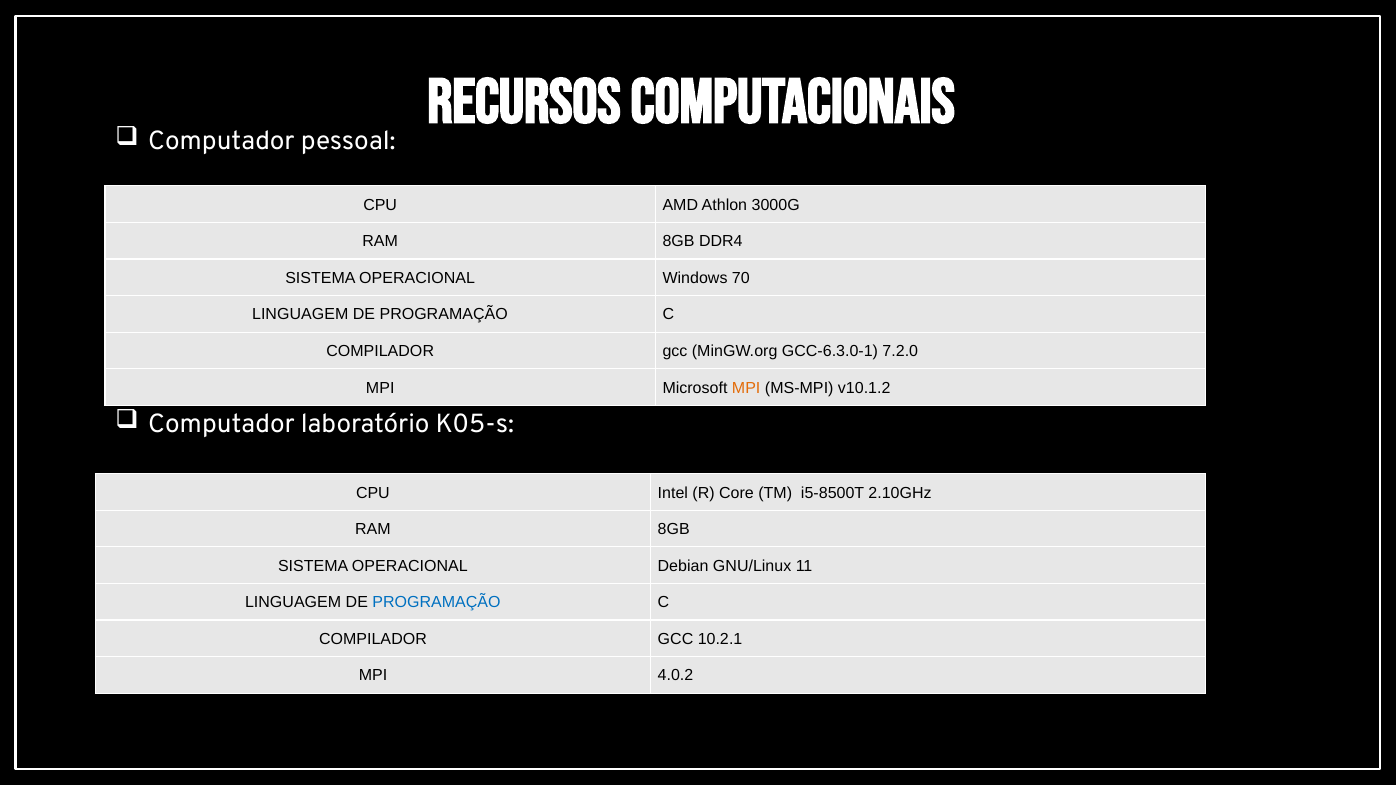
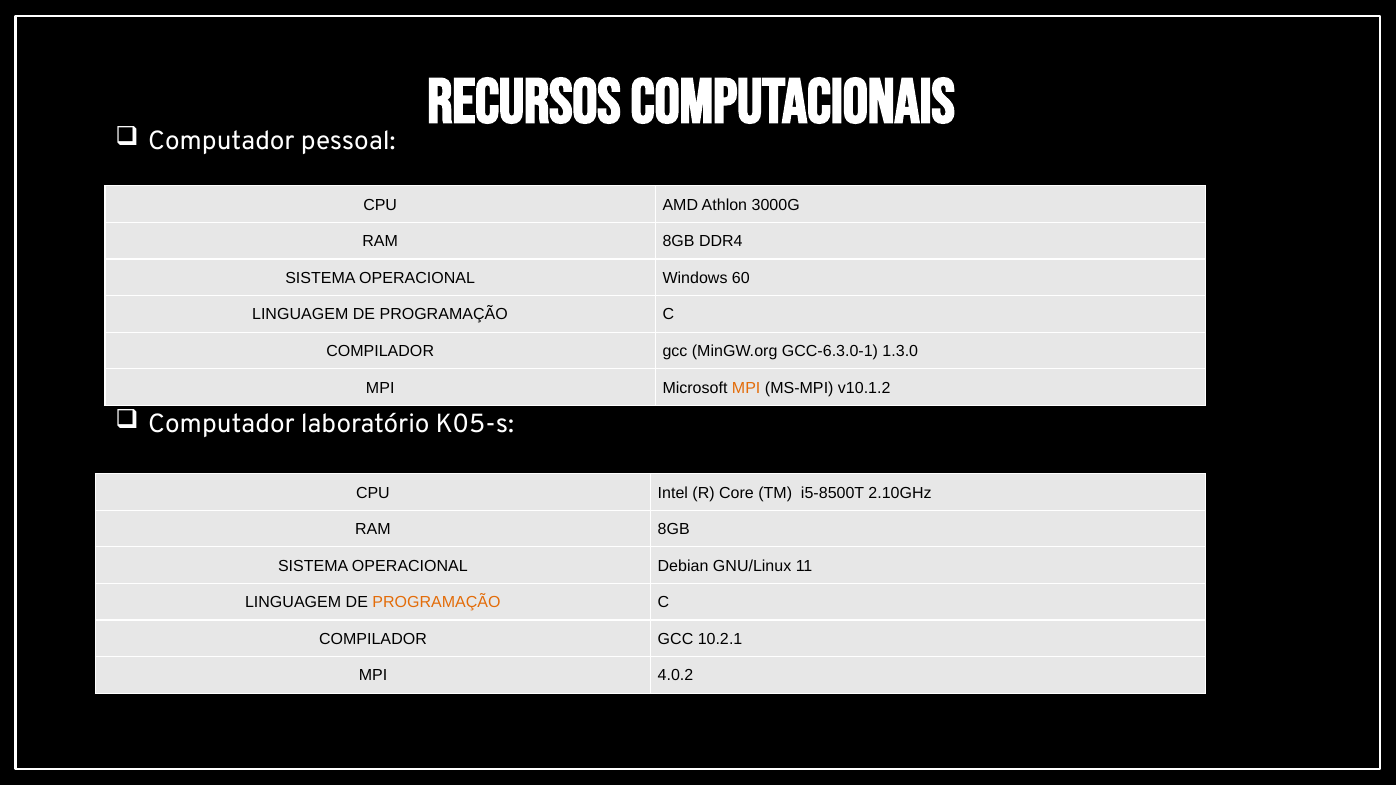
70: 70 -> 60
7.2.0: 7.2.0 -> 1.3.0
PROGRAMAÇÃO at (436, 603) colour: blue -> orange
